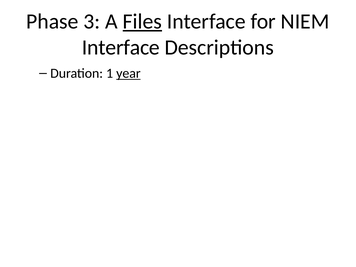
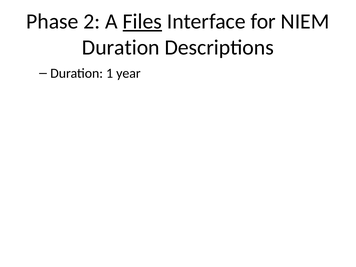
3: 3 -> 2
Interface at (121, 48): Interface -> Duration
year underline: present -> none
